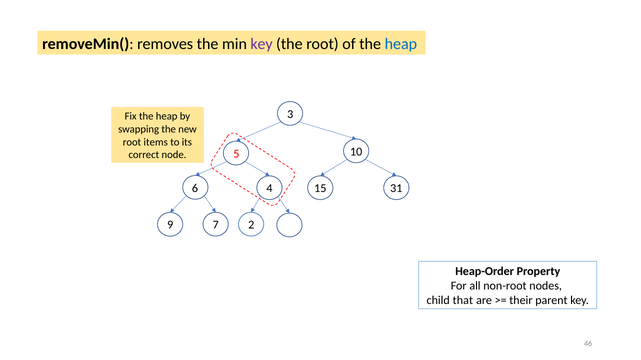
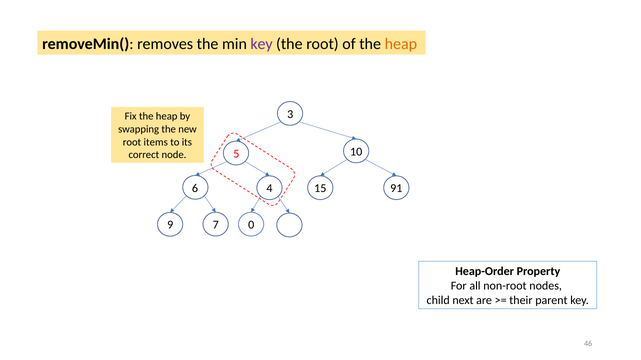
heap at (401, 44) colour: blue -> orange
31: 31 -> 91
2: 2 -> 0
that: that -> next
